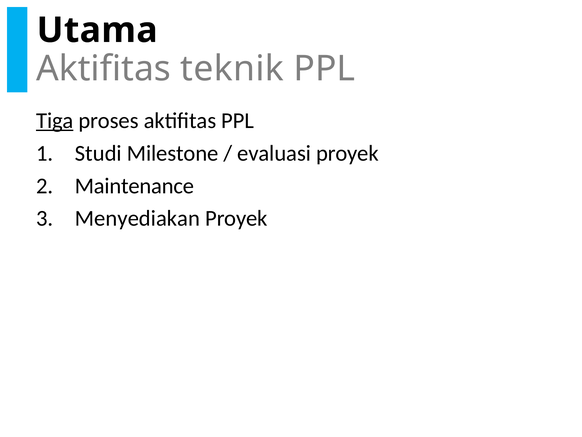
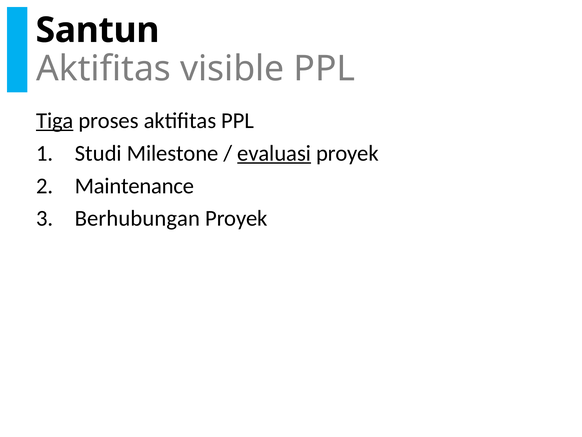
Utama: Utama -> Santun
teknik: teknik -> visible
evaluasi underline: none -> present
Menyediakan: Menyediakan -> Berhubungan
